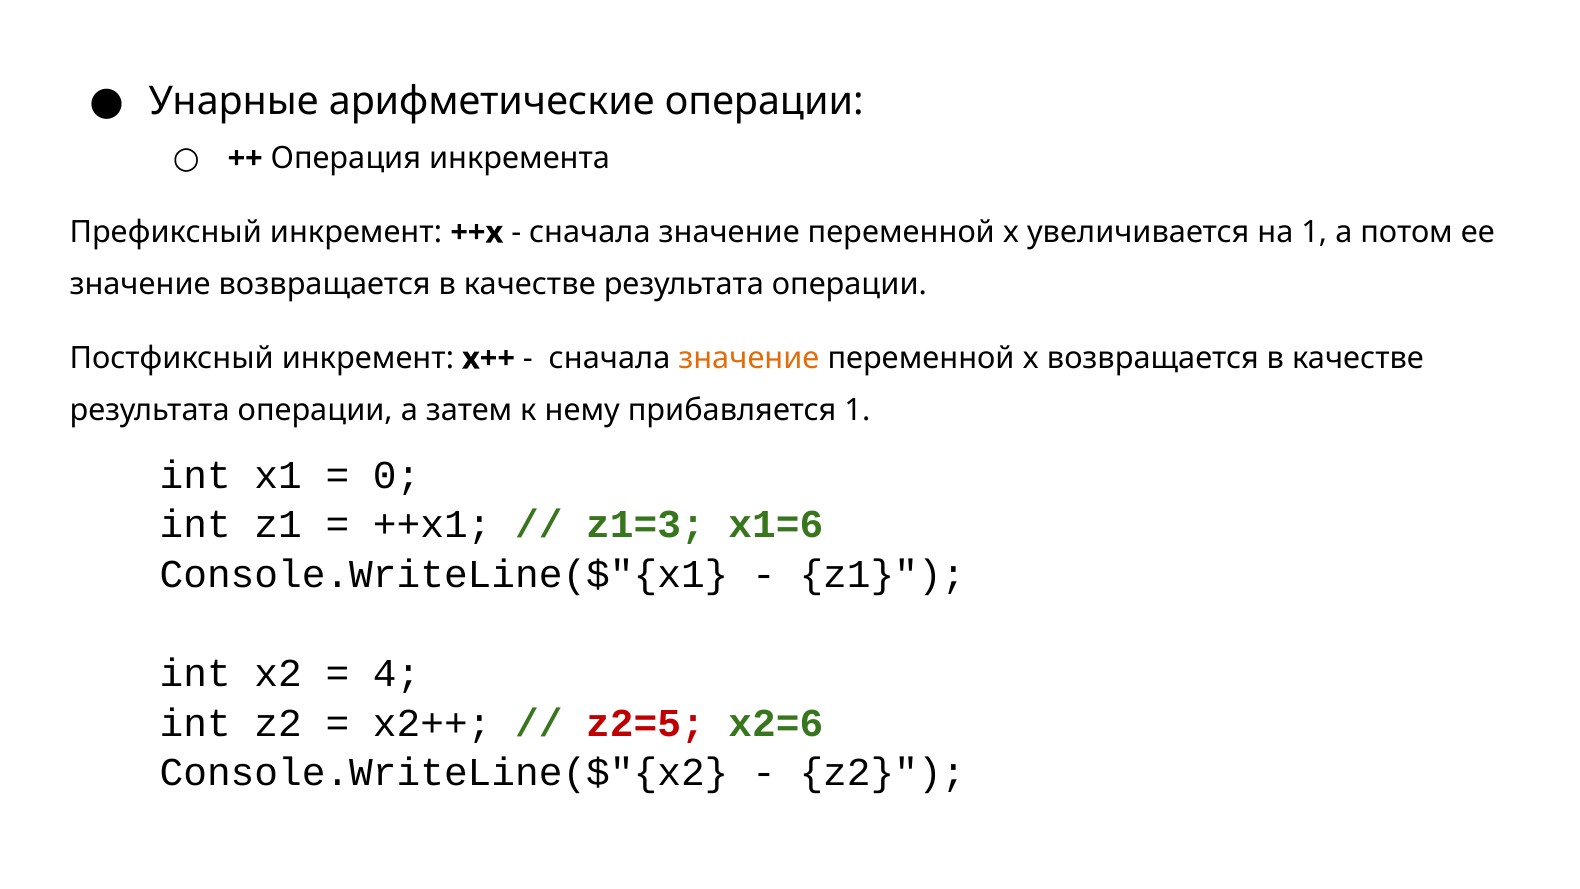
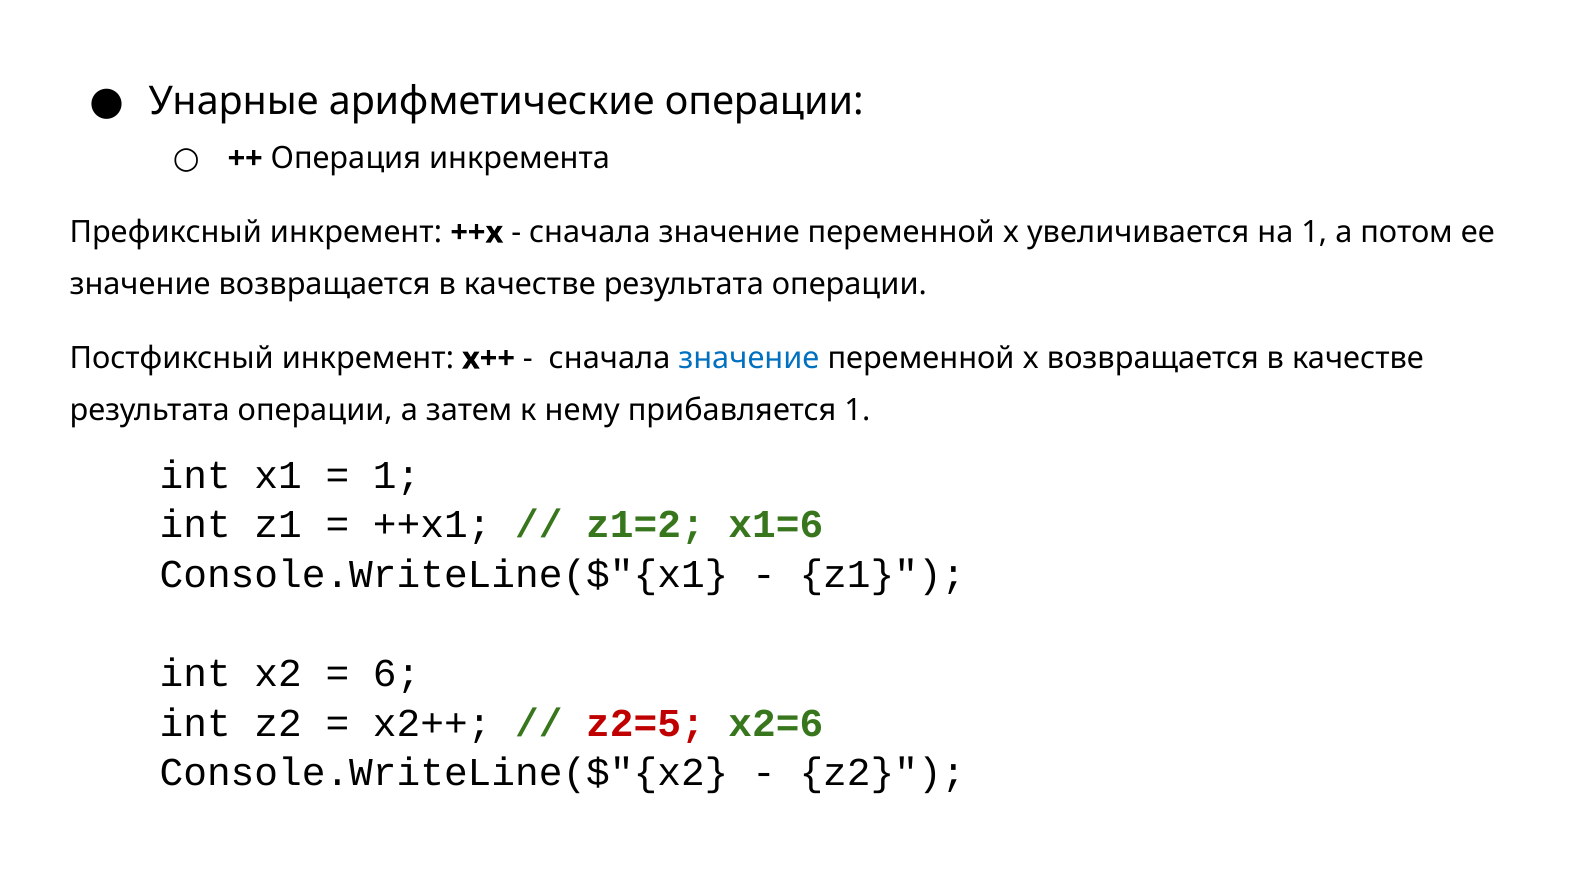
значение at (749, 358) colour: orange -> blue
0 at (397, 475): 0 -> 1
z1=3: z1=3 -> z1=2
4: 4 -> 6
